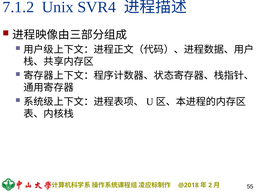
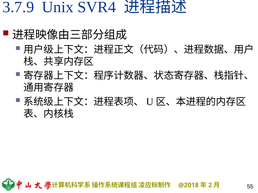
7.1.2: 7.1.2 -> 3.7.9
